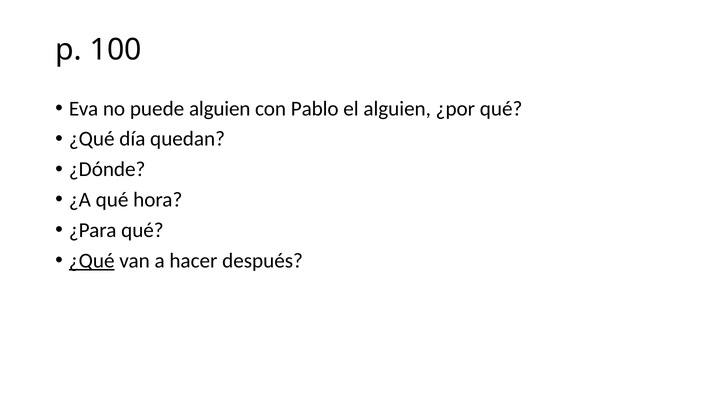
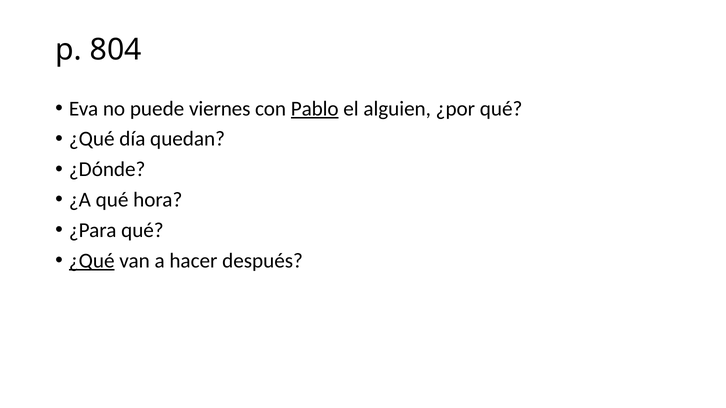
100: 100 -> 804
puede alguien: alguien -> viernes
Pablo underline: none -> present
